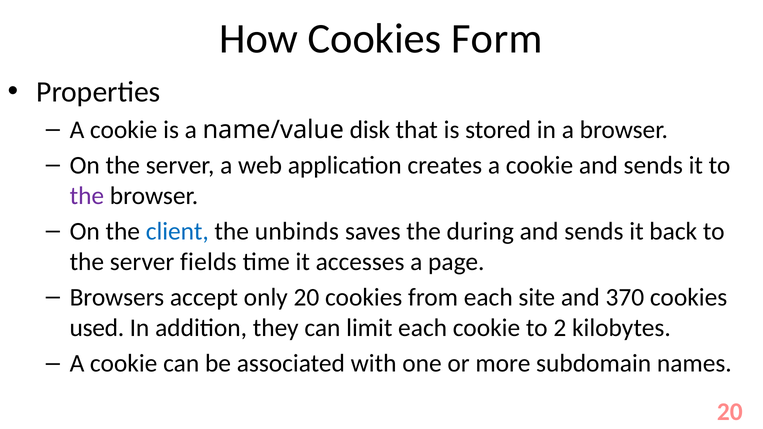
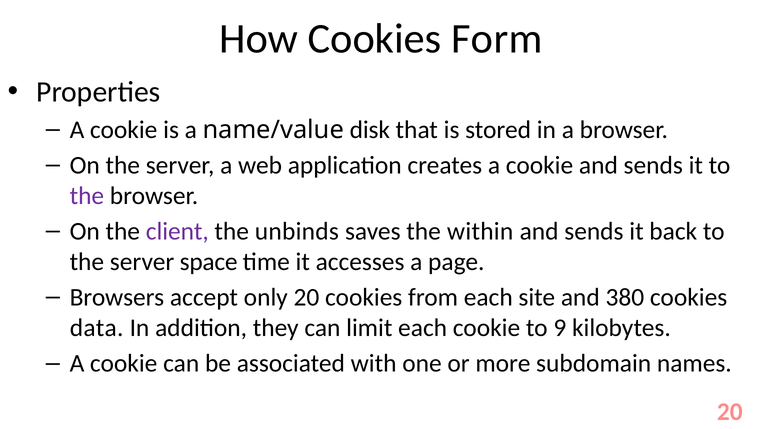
client colour: blue -> purple
during: during -> within
fields: fields -> space
370: 370 -> 380
used: used -> data
2: 2 -> 9
